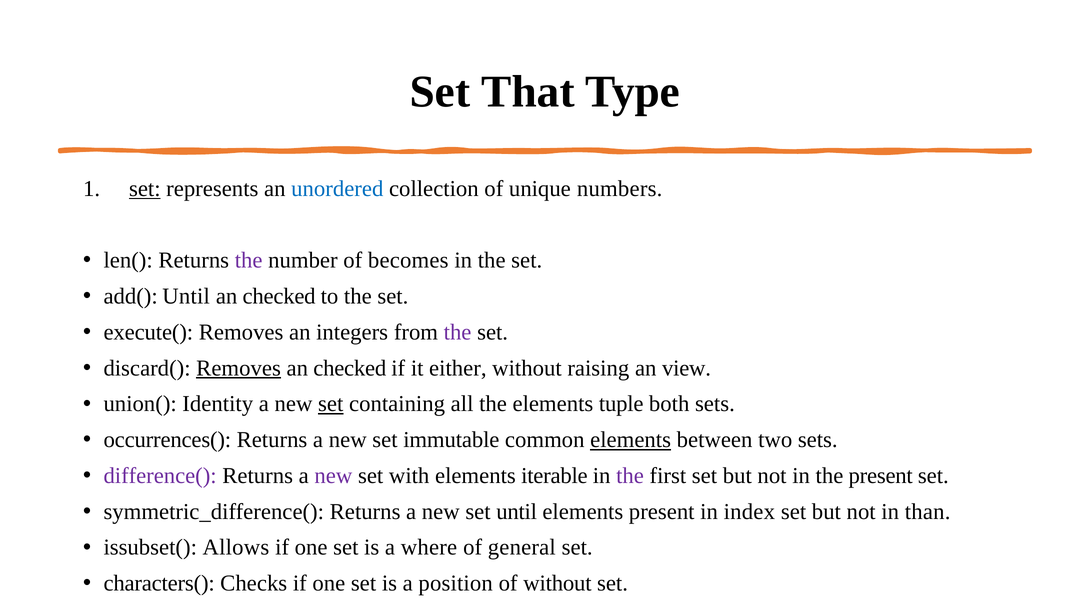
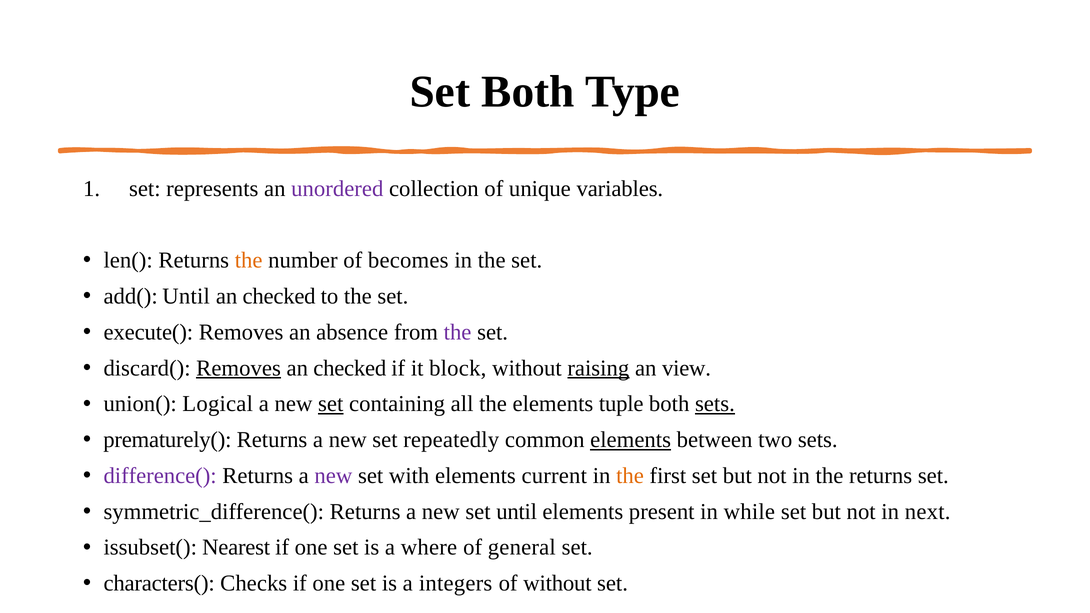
Set That: That -> Both
set at (145, 189) underline: present -> none
unordered colour: blue -> purple
numbers: numbers -> variables
the at (249, 260) colour: purple -> orange
integers: integers -> absence
either: either -> block
raising underline: none -> present
Identity: Identity -> Logical
sets at (715, 404) underline: none -> present
occurrences(: occurrences( -> prematurely(
immutable: immutable -> repeatedly
iterable: iterable -> current
the at (630, 476) colour: purple -> orange
the present: present -> returns
index: index -> while
than: than -> next
Allows: Allows -> Nearest
position: position -> integers
